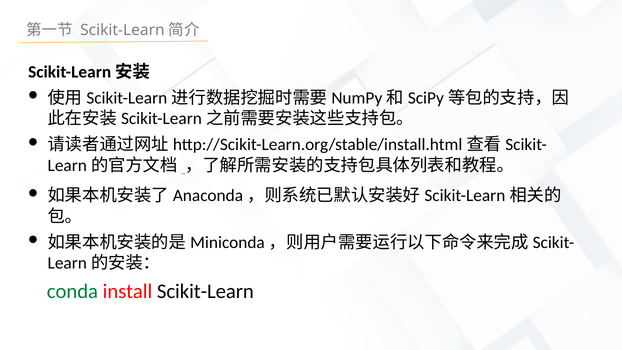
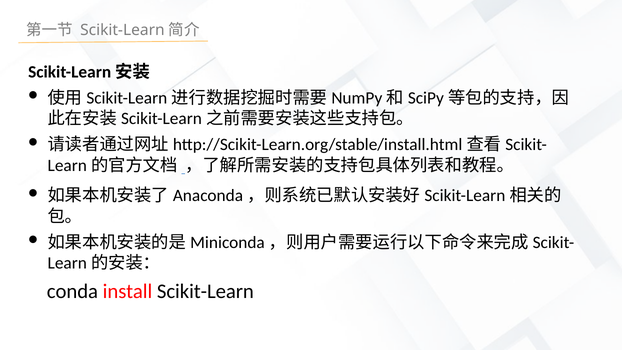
conda colour: green -> black
